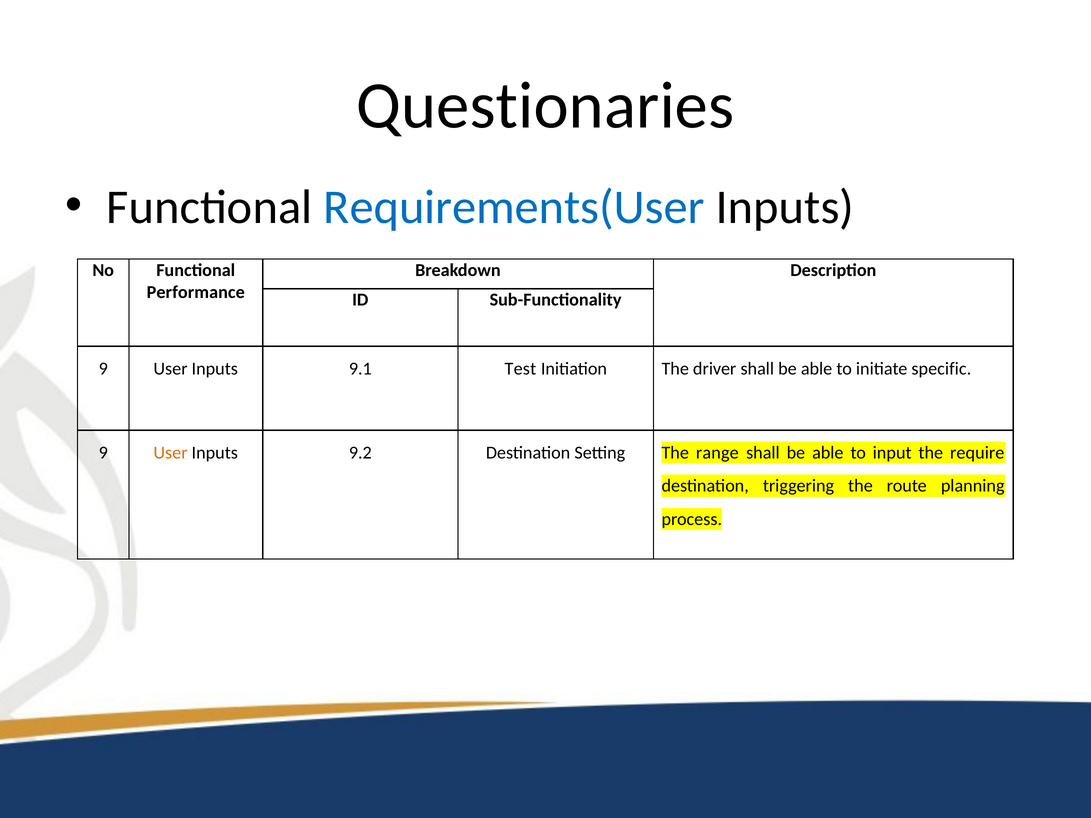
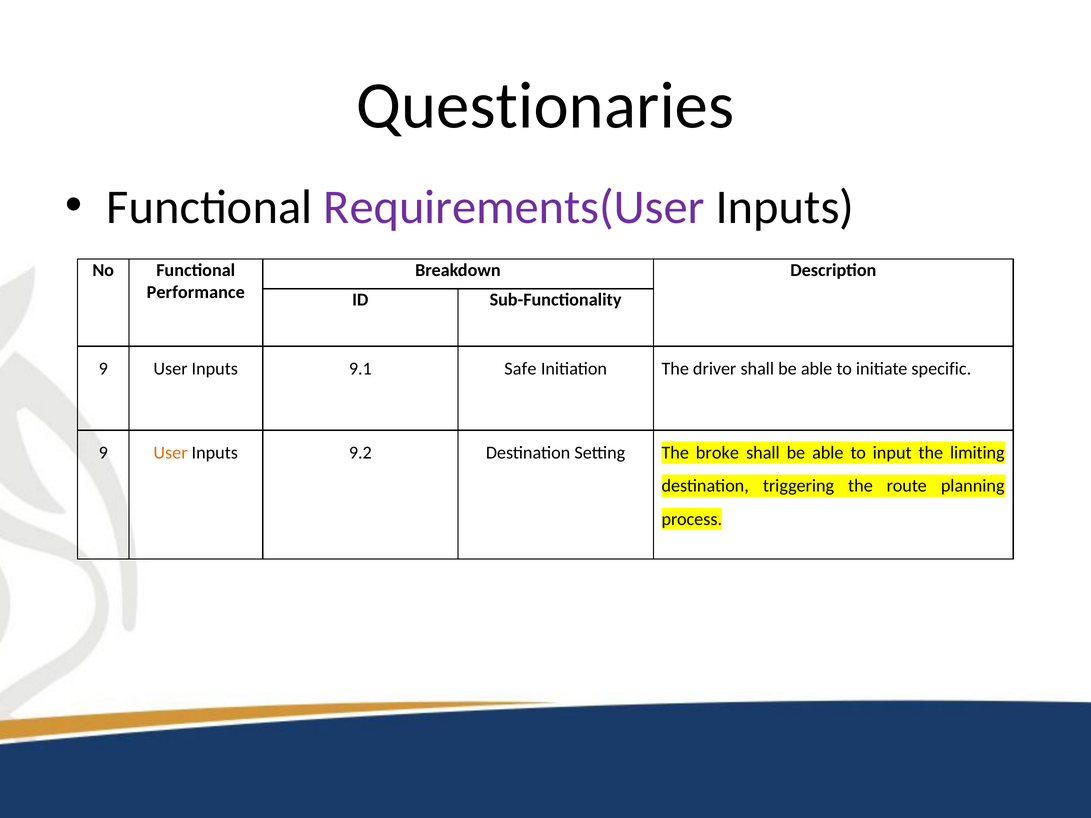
Requirements(User colour: blue -> purple
Test: Test -> Safe
range: range -> broke
require: require -> limiting
